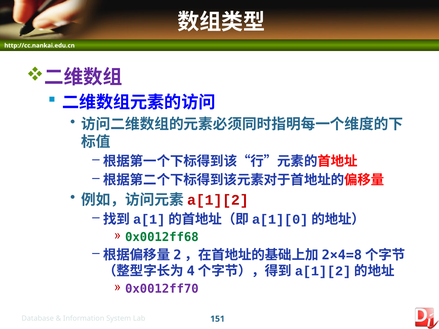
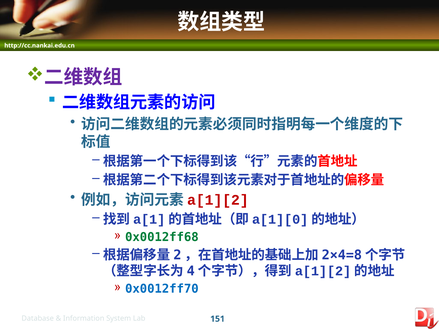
0x0012ff70 colour: purple -> blue
